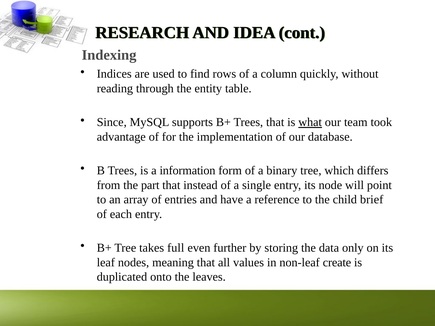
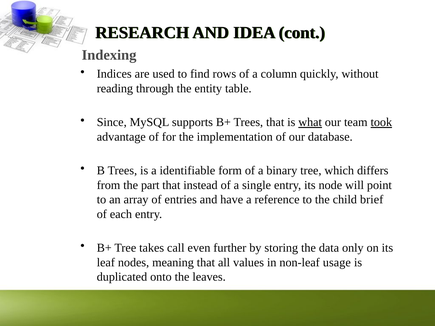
took underline: none -> present
information: information -> identifiable
full: full -> call
create: create -> usage
